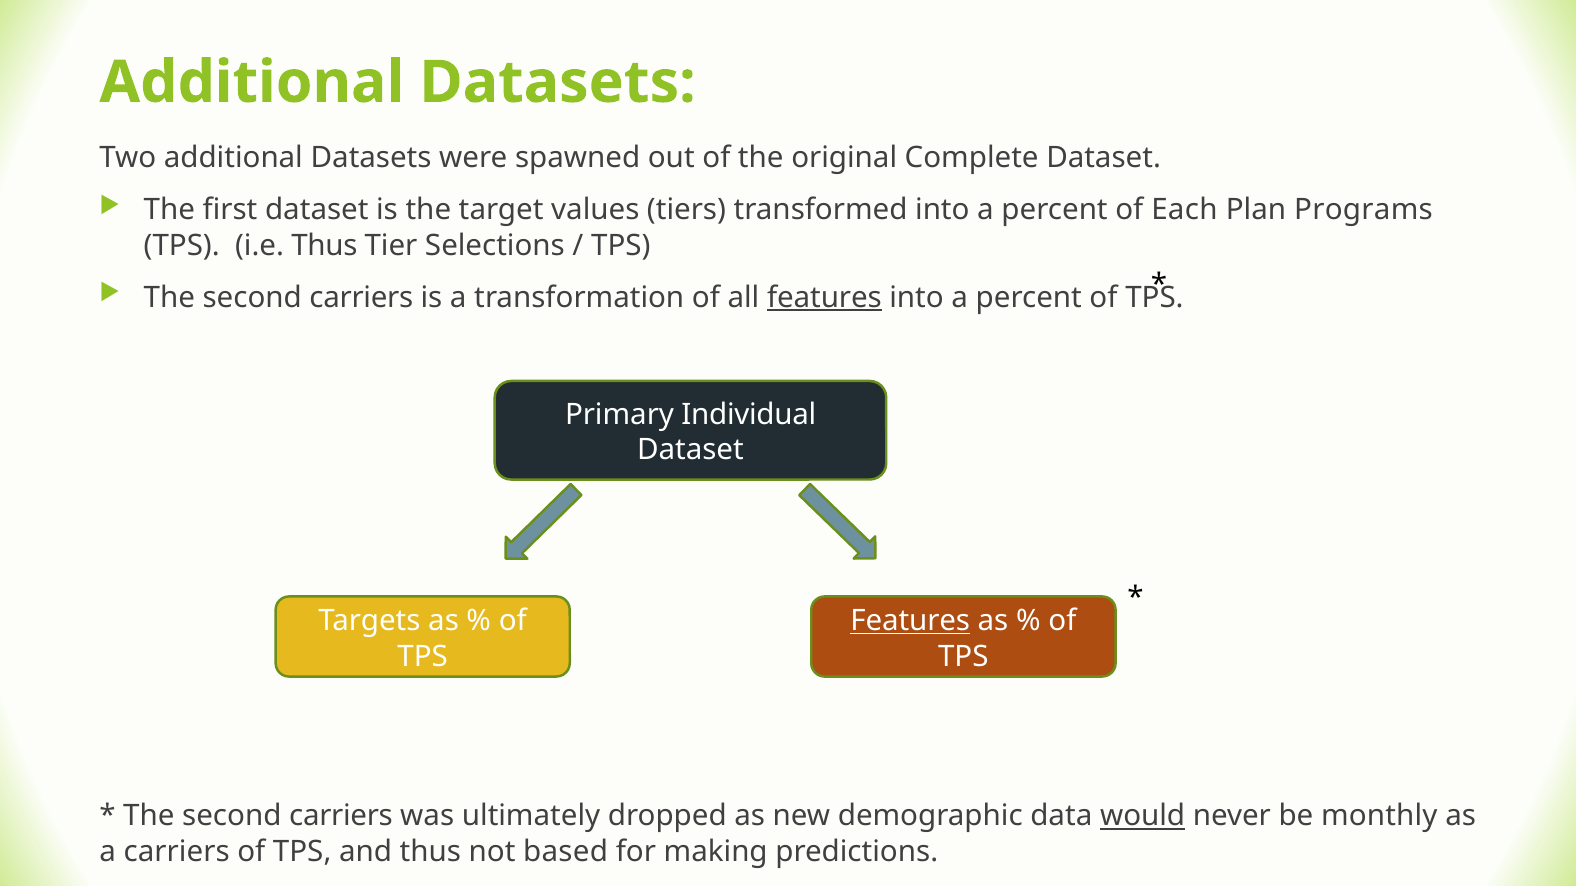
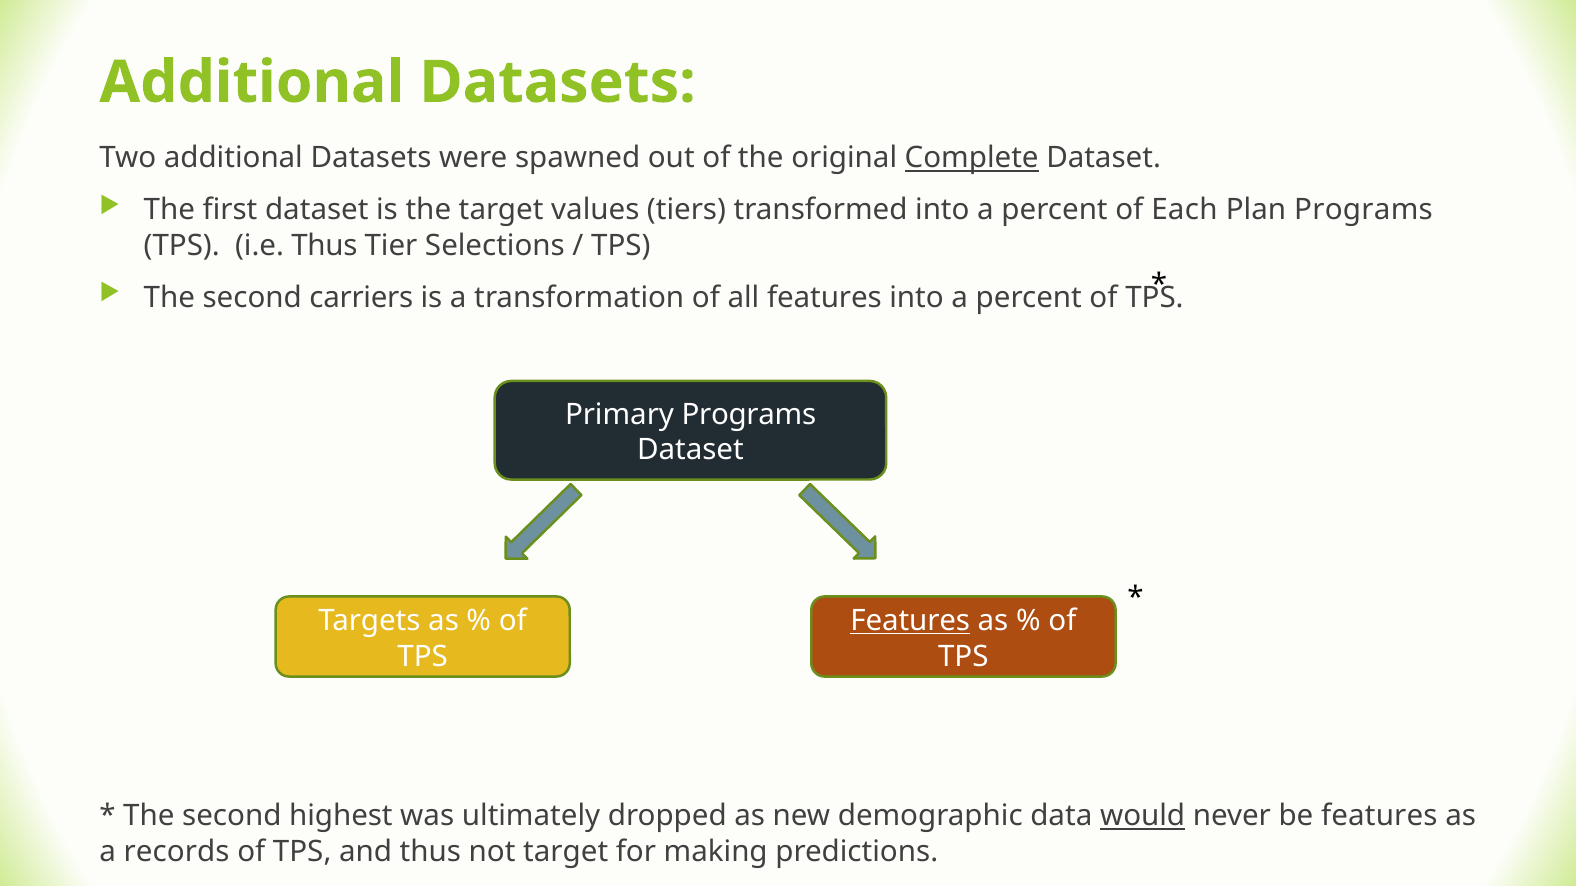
Complete underline: none -> present
features at (824, 298) underline: present -> none
Primary Individual: Individual -> Programs
carriers at (341, 816): carriers -> highest
be monthly: monthly -> features
a carriers: carriers -> records
not based: based -> target
